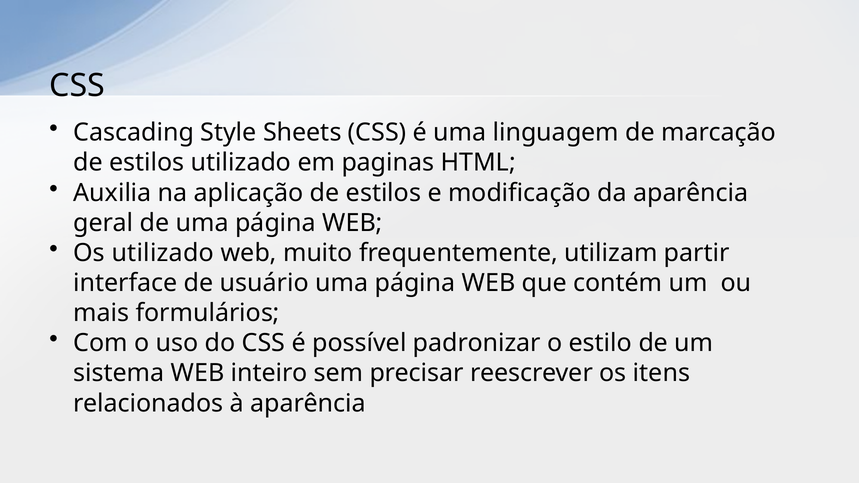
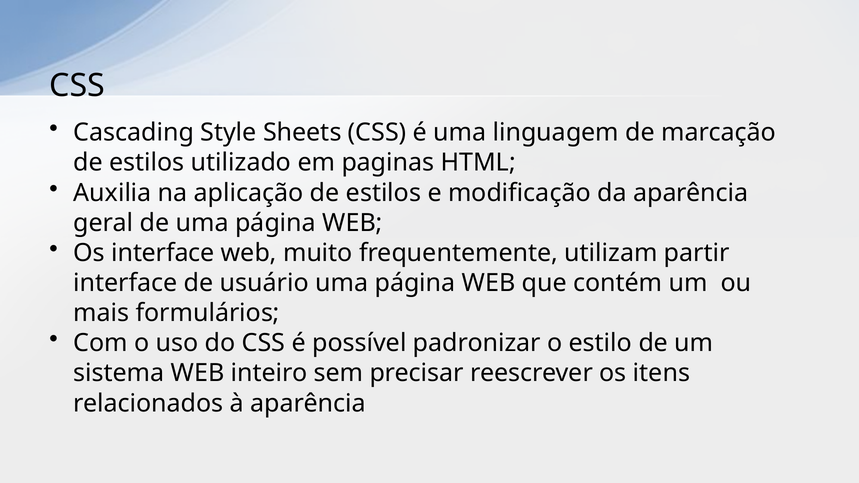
Os utilizado: utilizado -> interface
